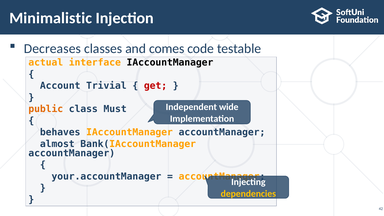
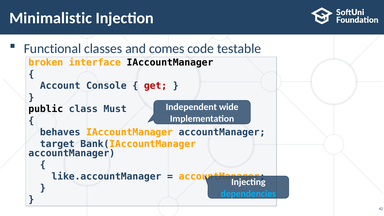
Decreases: Decreases -> Functional
actual: actual -> broken
Trivial: Trivial -> Console
public colour: orange -> black
almost: almost -> target
your.accountManager: your.accountManager -> like.accountManager
dependencies colour: yellow -> light blue
